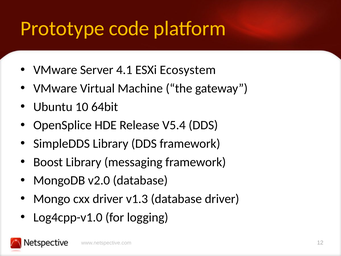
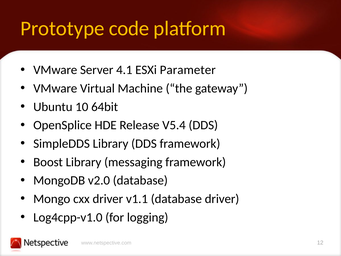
Ecosystem: Ecosystem -> Parameter
v1.3: v1.3 -> v1.1
